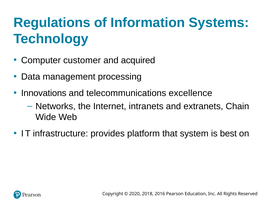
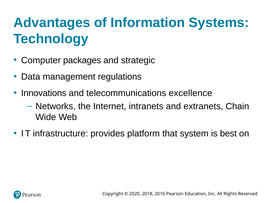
Regulations: Regulations -> Advantages
customer: customer -> packages
acquired: acquired -> strategic
processing: processing -> regulations
